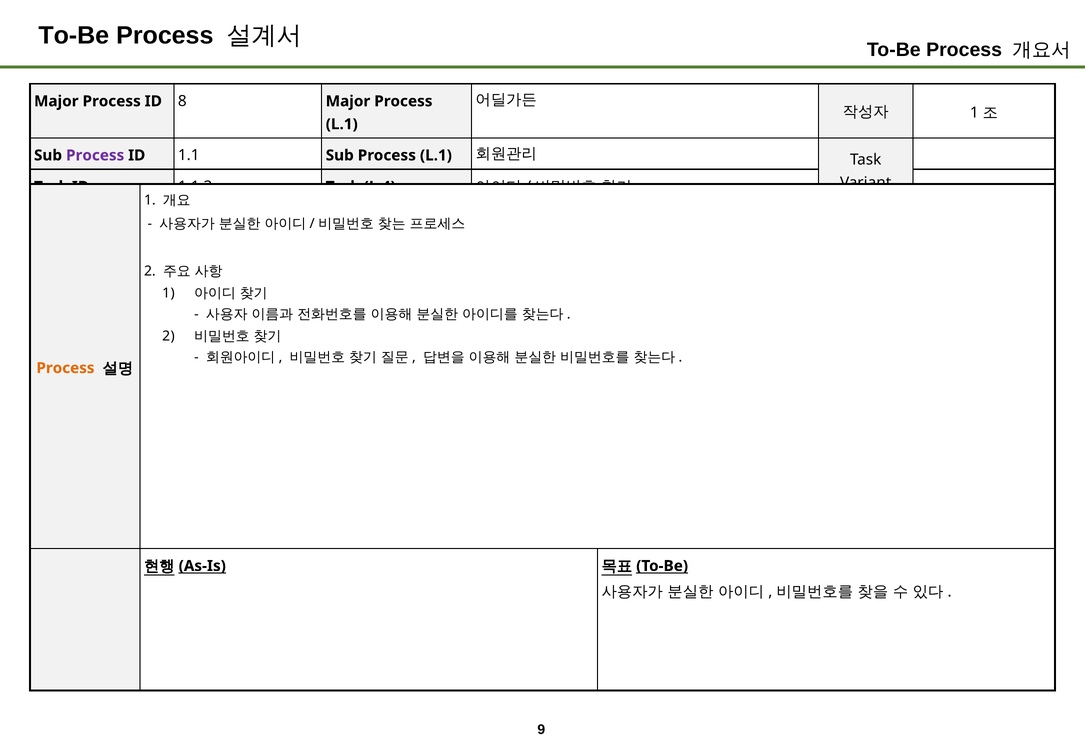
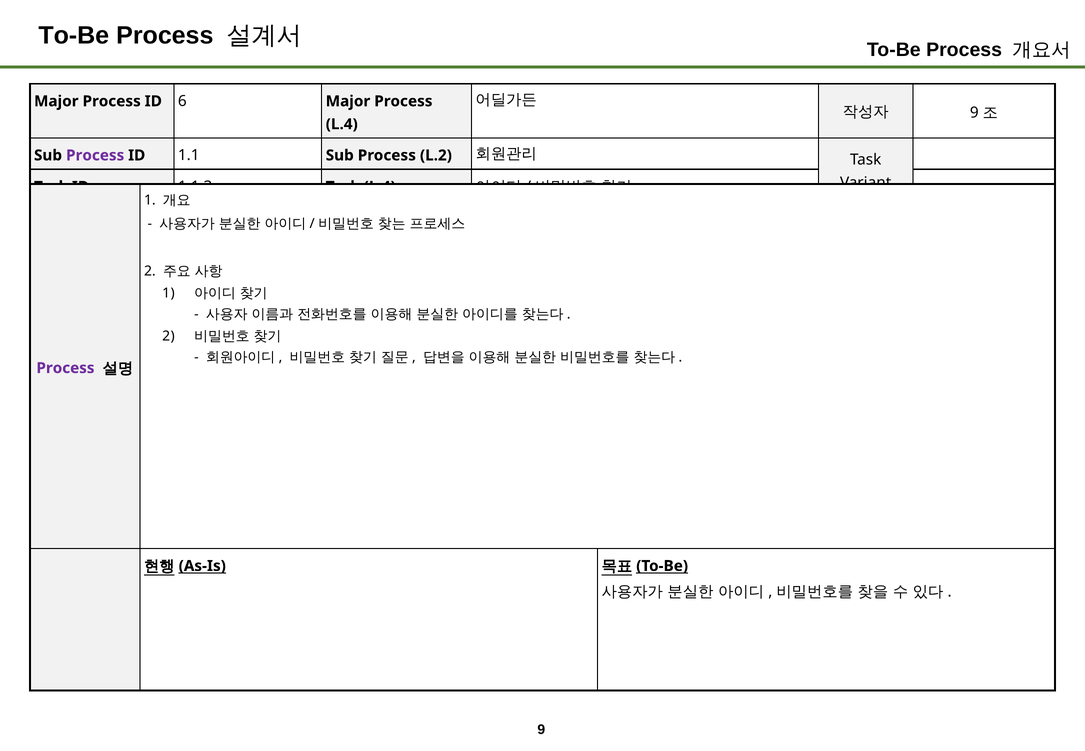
8: 8 -> 6
1 at (974, 113): 1 -> 9
L.1 at (342, 124): L.1 -> L.4
Sub Process L.1: L.1 -> L.2
Process at (65, 368) colour: orange -> purple
